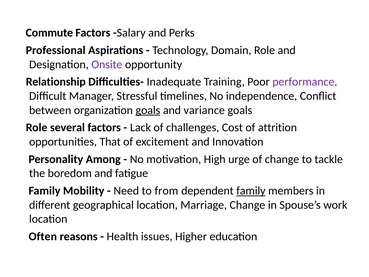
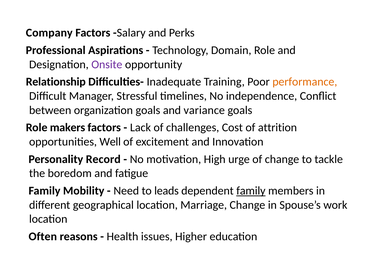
Commute: Commute -> Company
performance colour: purple -> orange
goals at (148, 110) underline: present -> none
several: several -> makers
That: That -> Well
Among: Among -> Record
from: from -> leads
